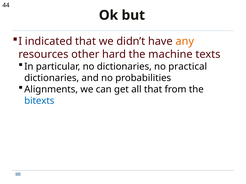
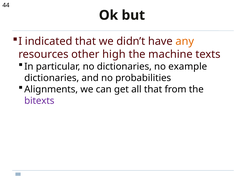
hard: hard -> high
practical: practical -> example
bitexts colour: blue -> purple
